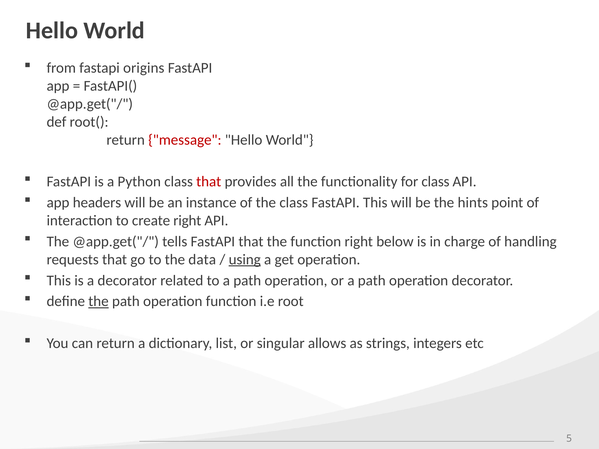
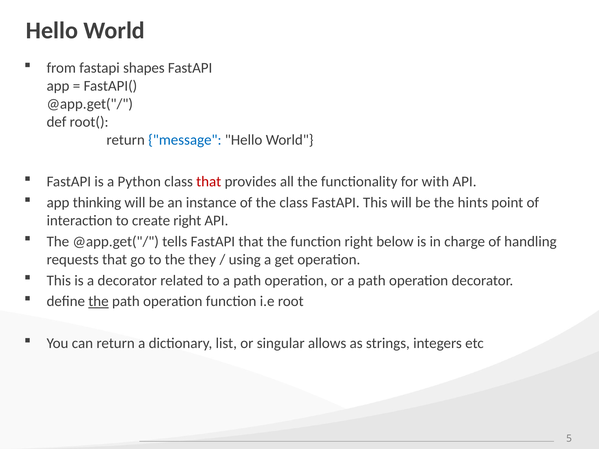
origins: origins -> shapes
message colour: red -> blue
for class: class -> with
headers: headers -> thinking
data: data -> they
using underline: present -> none
